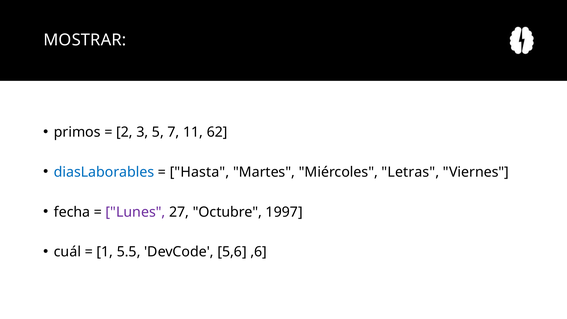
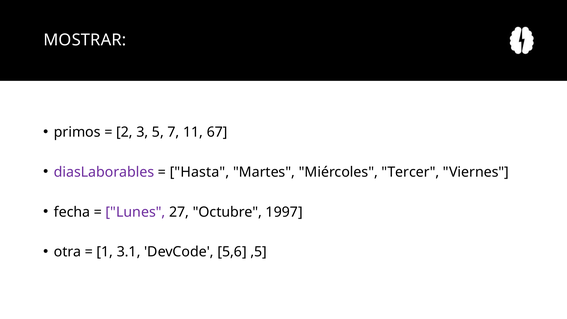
62: 62 -> 67
diasLaborables colour: blue -> purple
Letras: Letras -> Tercer
cuál: cuál -> otra
5.5: 5.5 -> 3.1
,6: ,6 -> ,5
